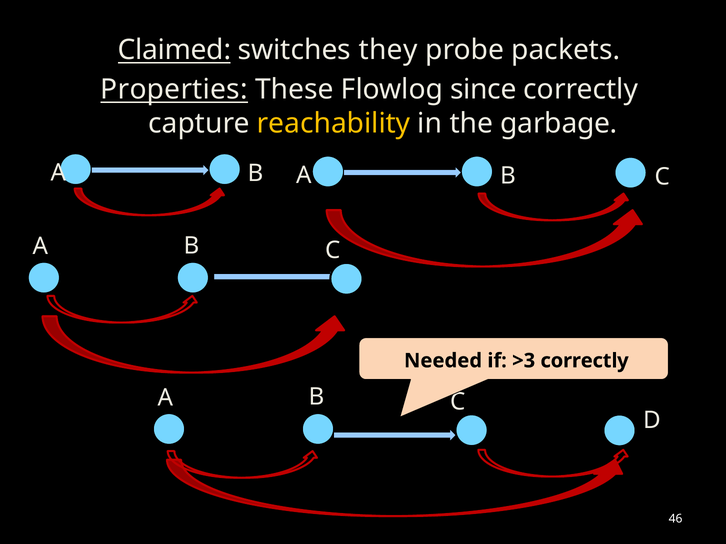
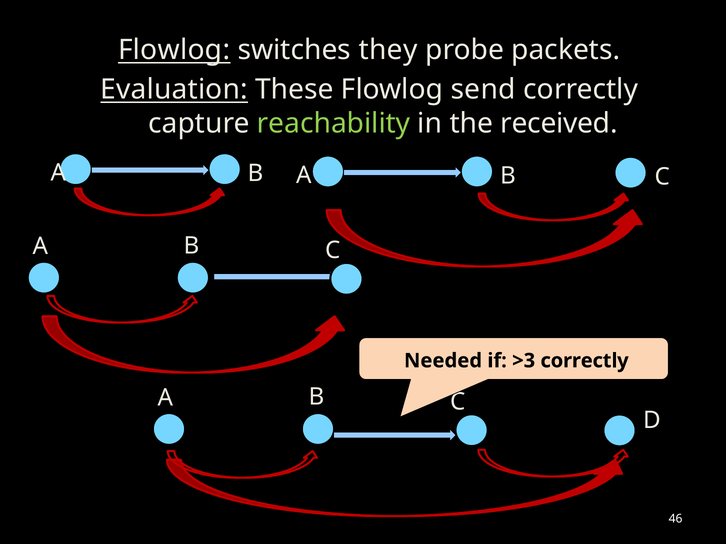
Claimed at (174, 50): Claimed -> Flowlog
Properties: Properties -> Evaluation
since: since -> send
reachability colour: yellow -> light green
garbage: garbage -> received
